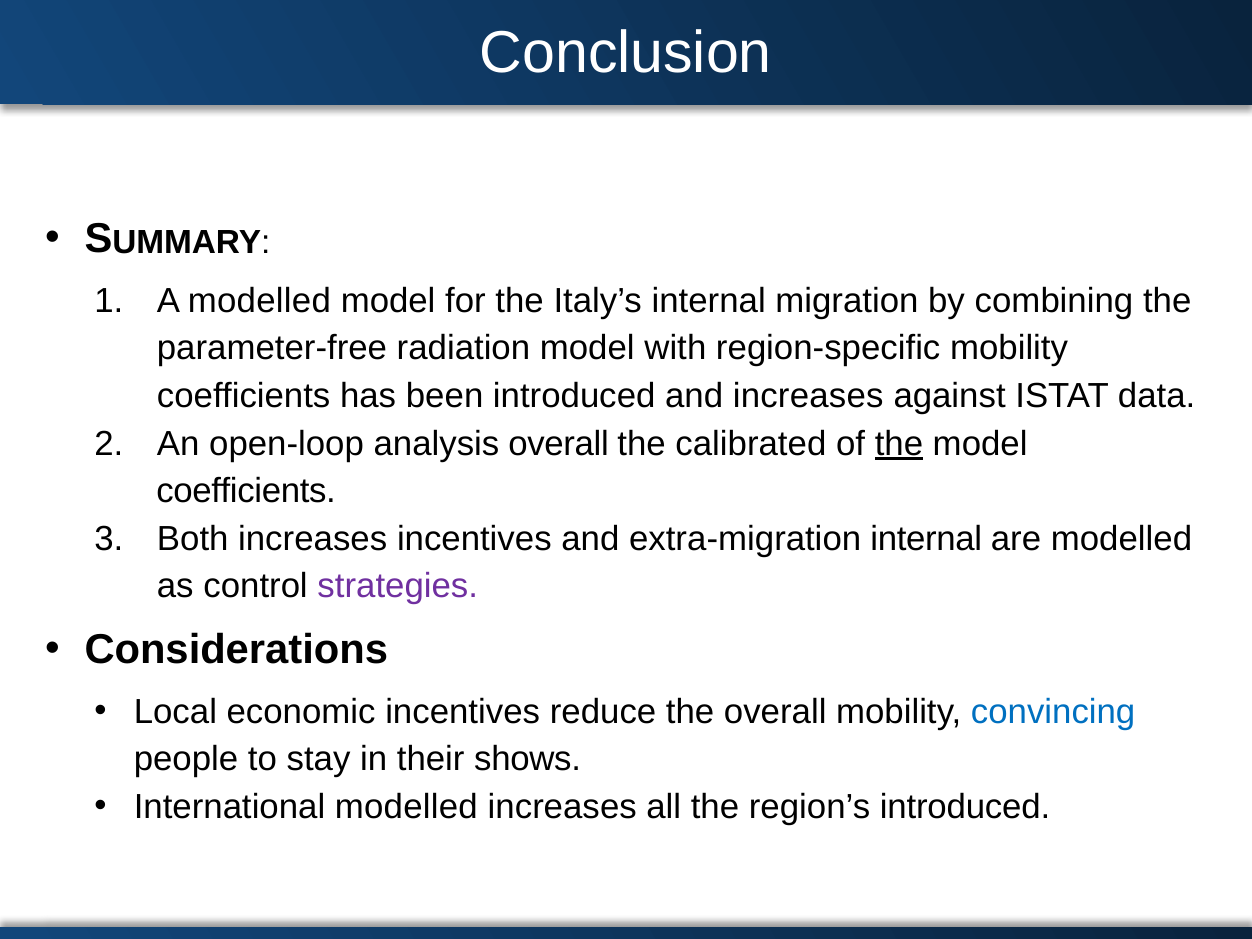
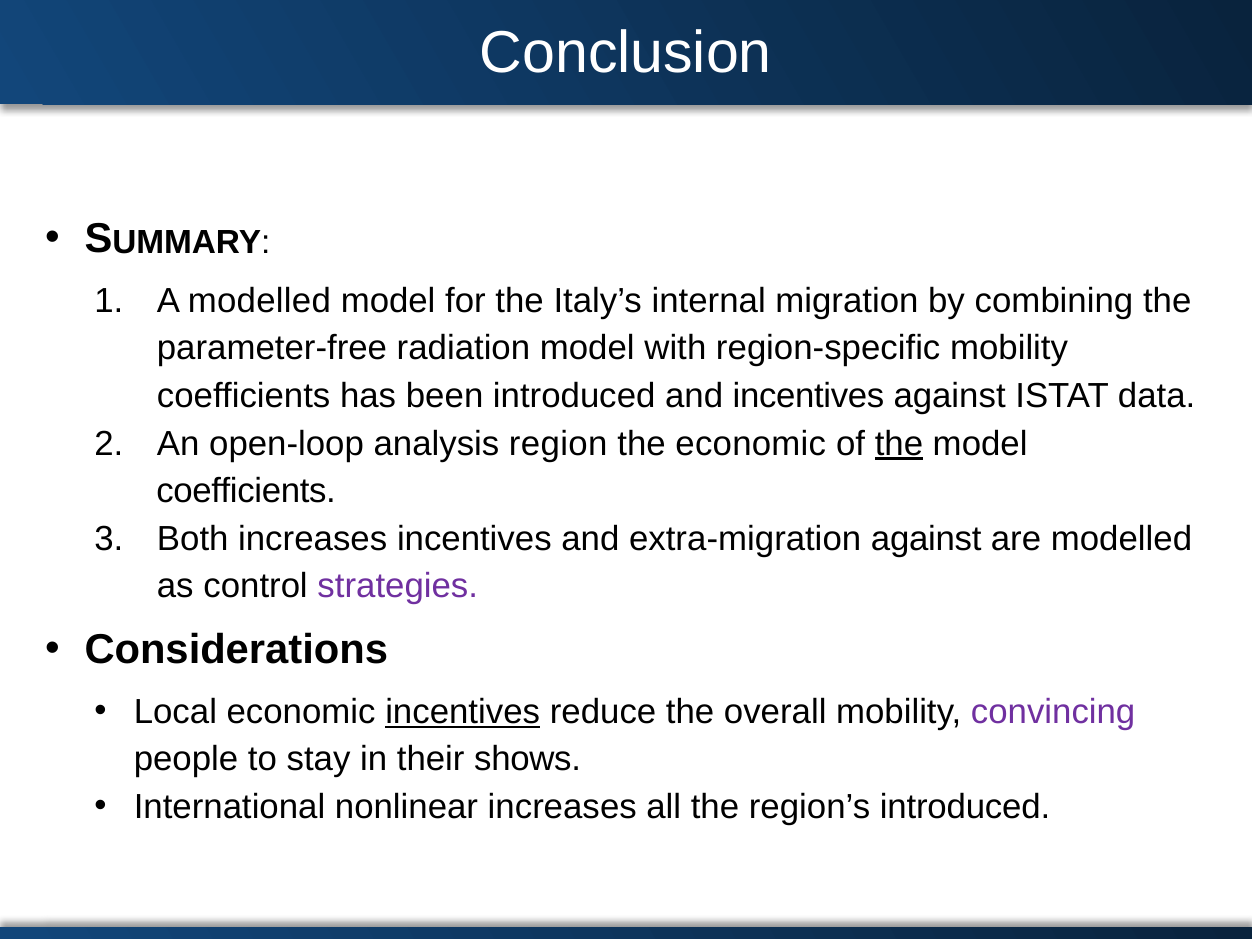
and increases: increases -> incentives
analysis overall: overall -> region
the calibrated: calibrated -> economic
extra-migration internal: internal -> against
incentives at (463, 712) underline: none -> present
convincing colour: blue -> purple
International modelled: modelled -> nonlinear
